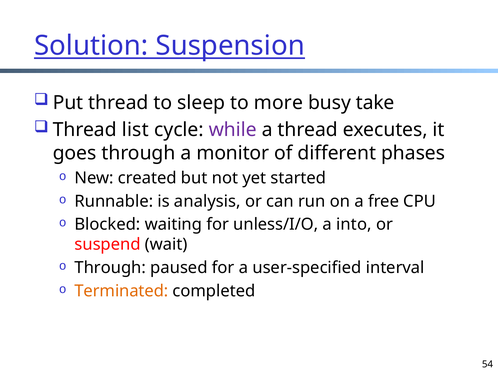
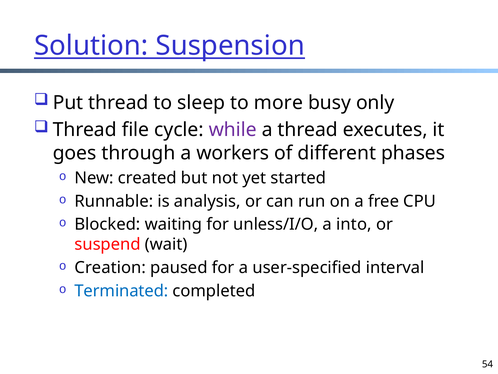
take: take -> only
list: list -> file
monitor: monitor -> workers
Through at (110, 267): Through -> Creation
Terminated colour: orange -> blue
